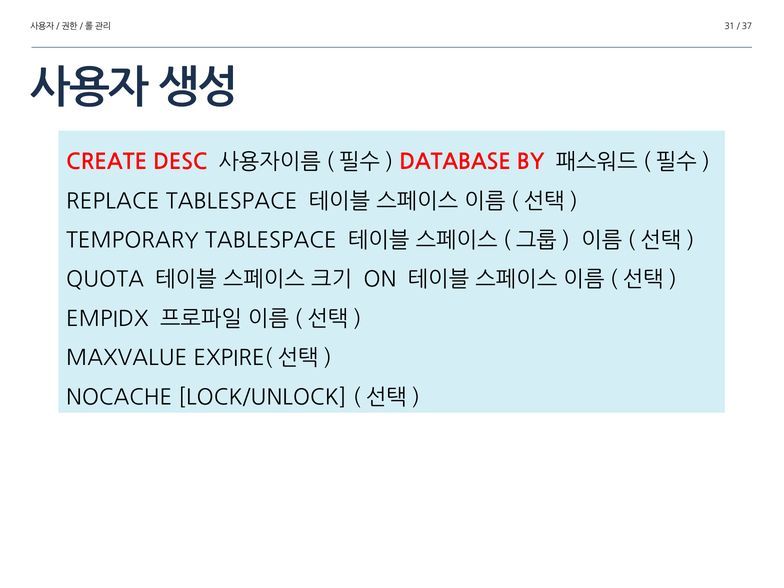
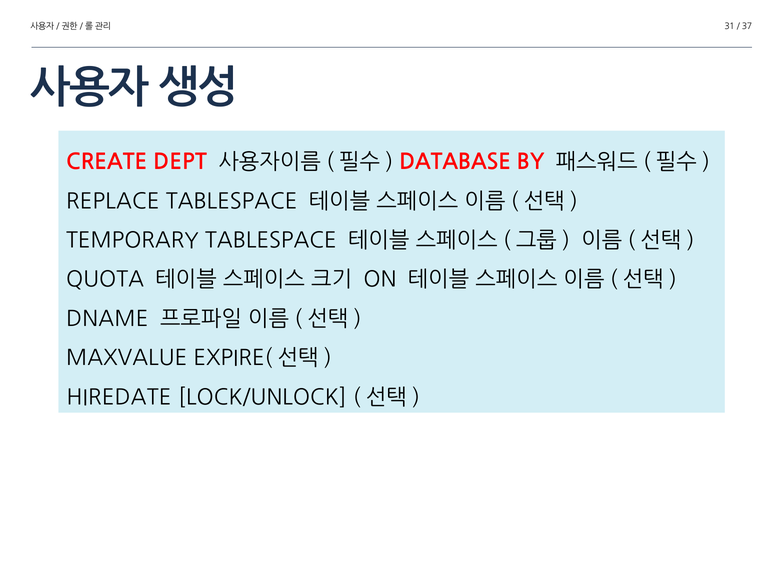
DESC: DESC -> DEPT
EMPIDX: EMPIDX -> DNAME
NOCACHE: NOCACHE -> HIREDATE
